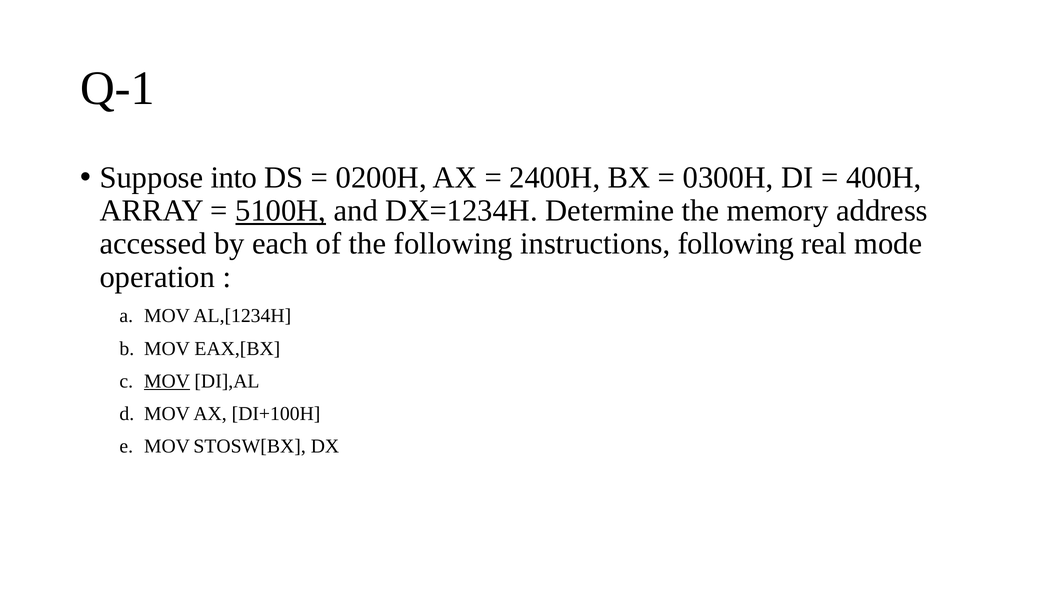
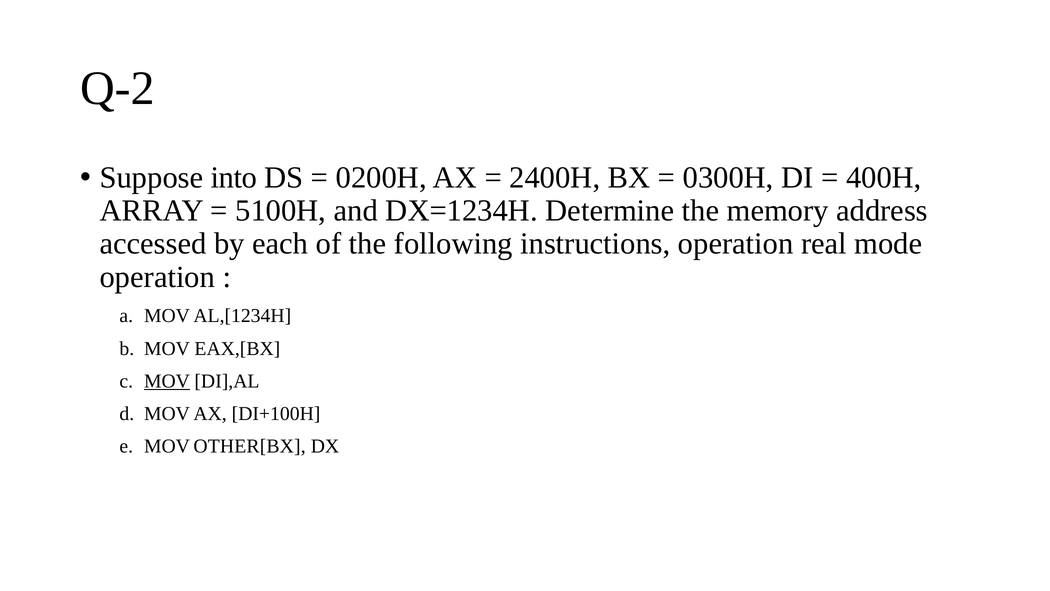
Q-1: Q-1 -> Q-2
5100H underline: present -> none
instructions following: following -> operation
STOSW[BX: STOSW[BX -> OTHER[BX
